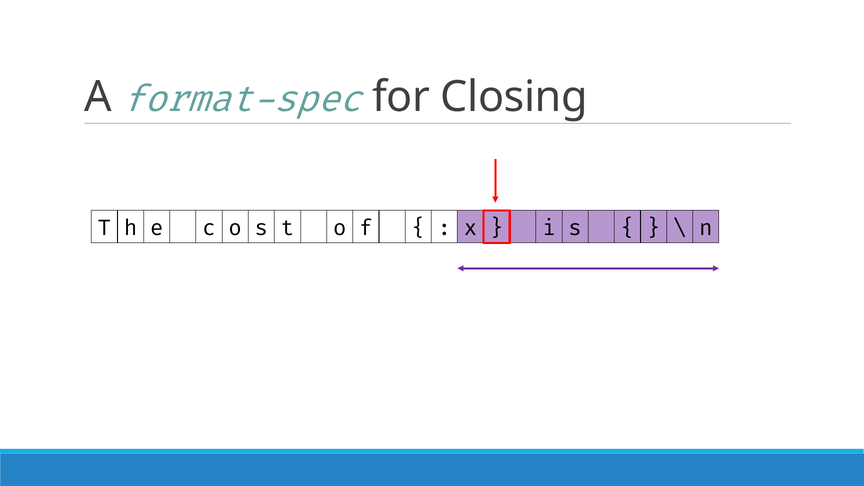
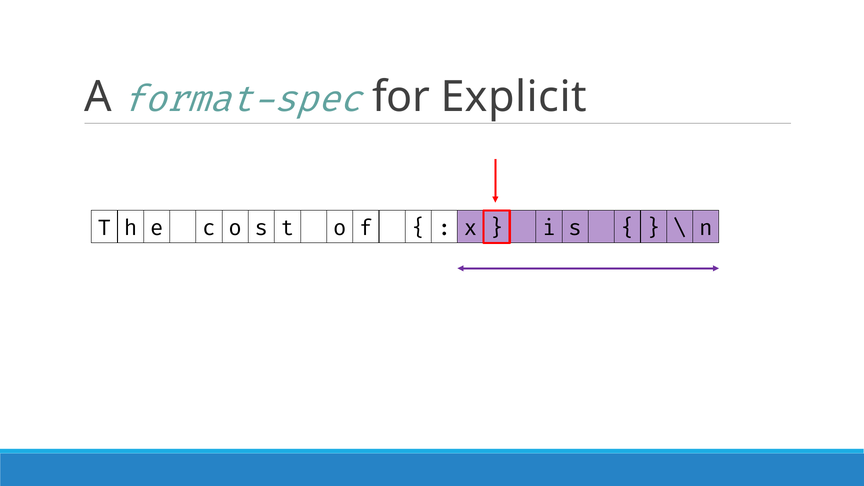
Closing: Closing -> Explicit
